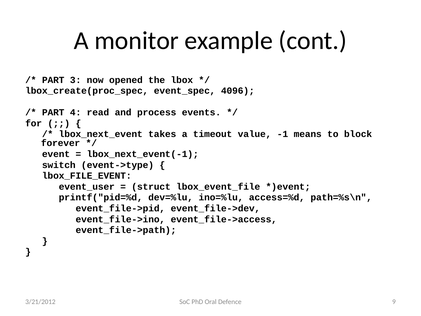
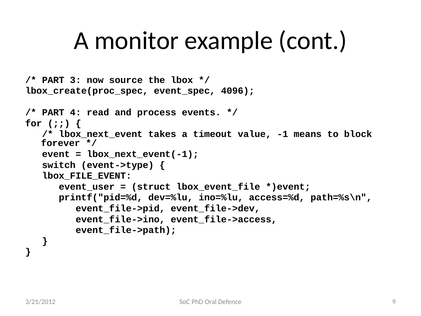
opened: opened -> source
